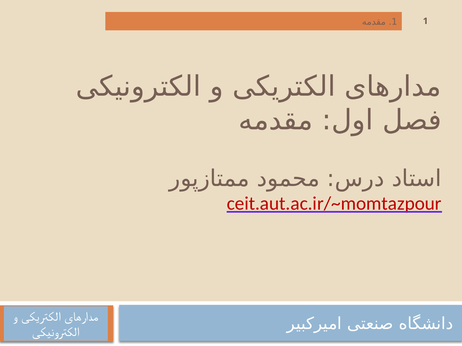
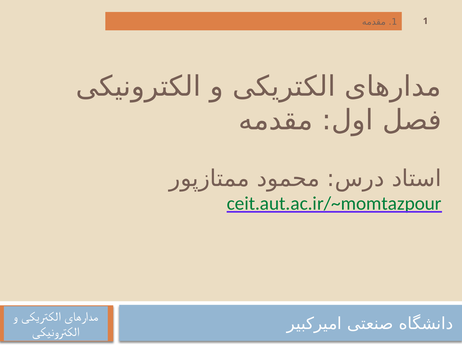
ceit.aut.ac.ir/~momtazpour colour: red -> green
